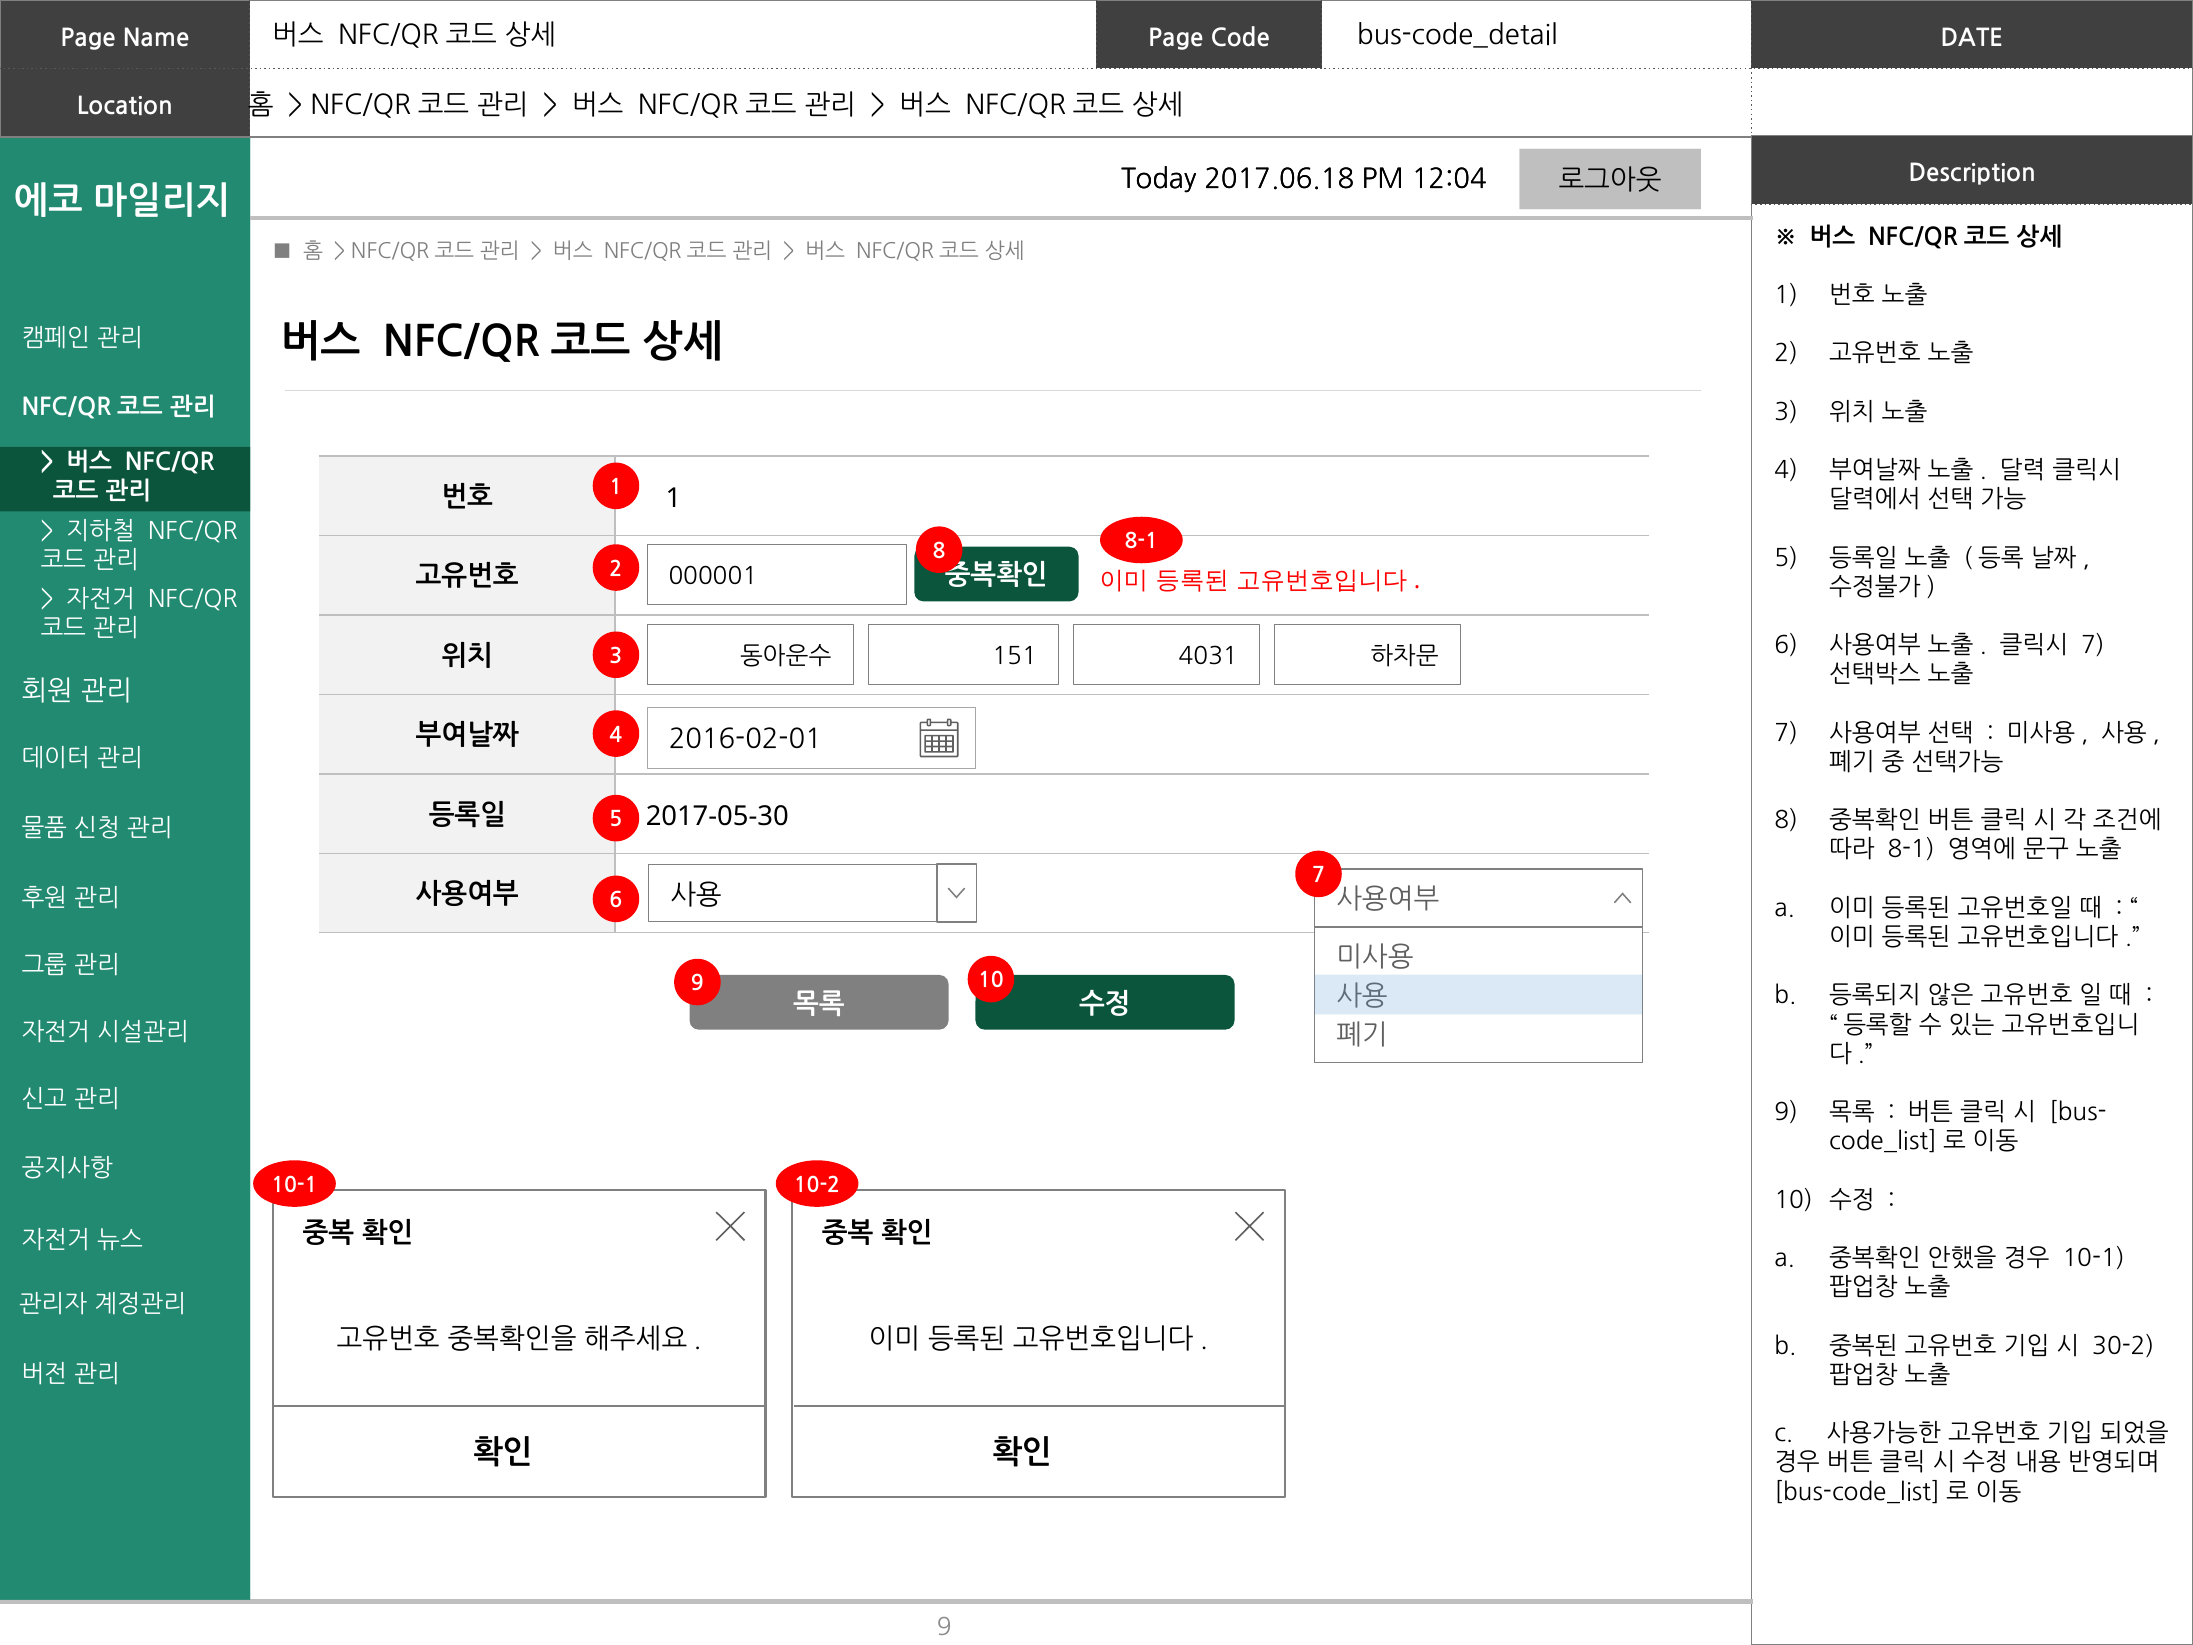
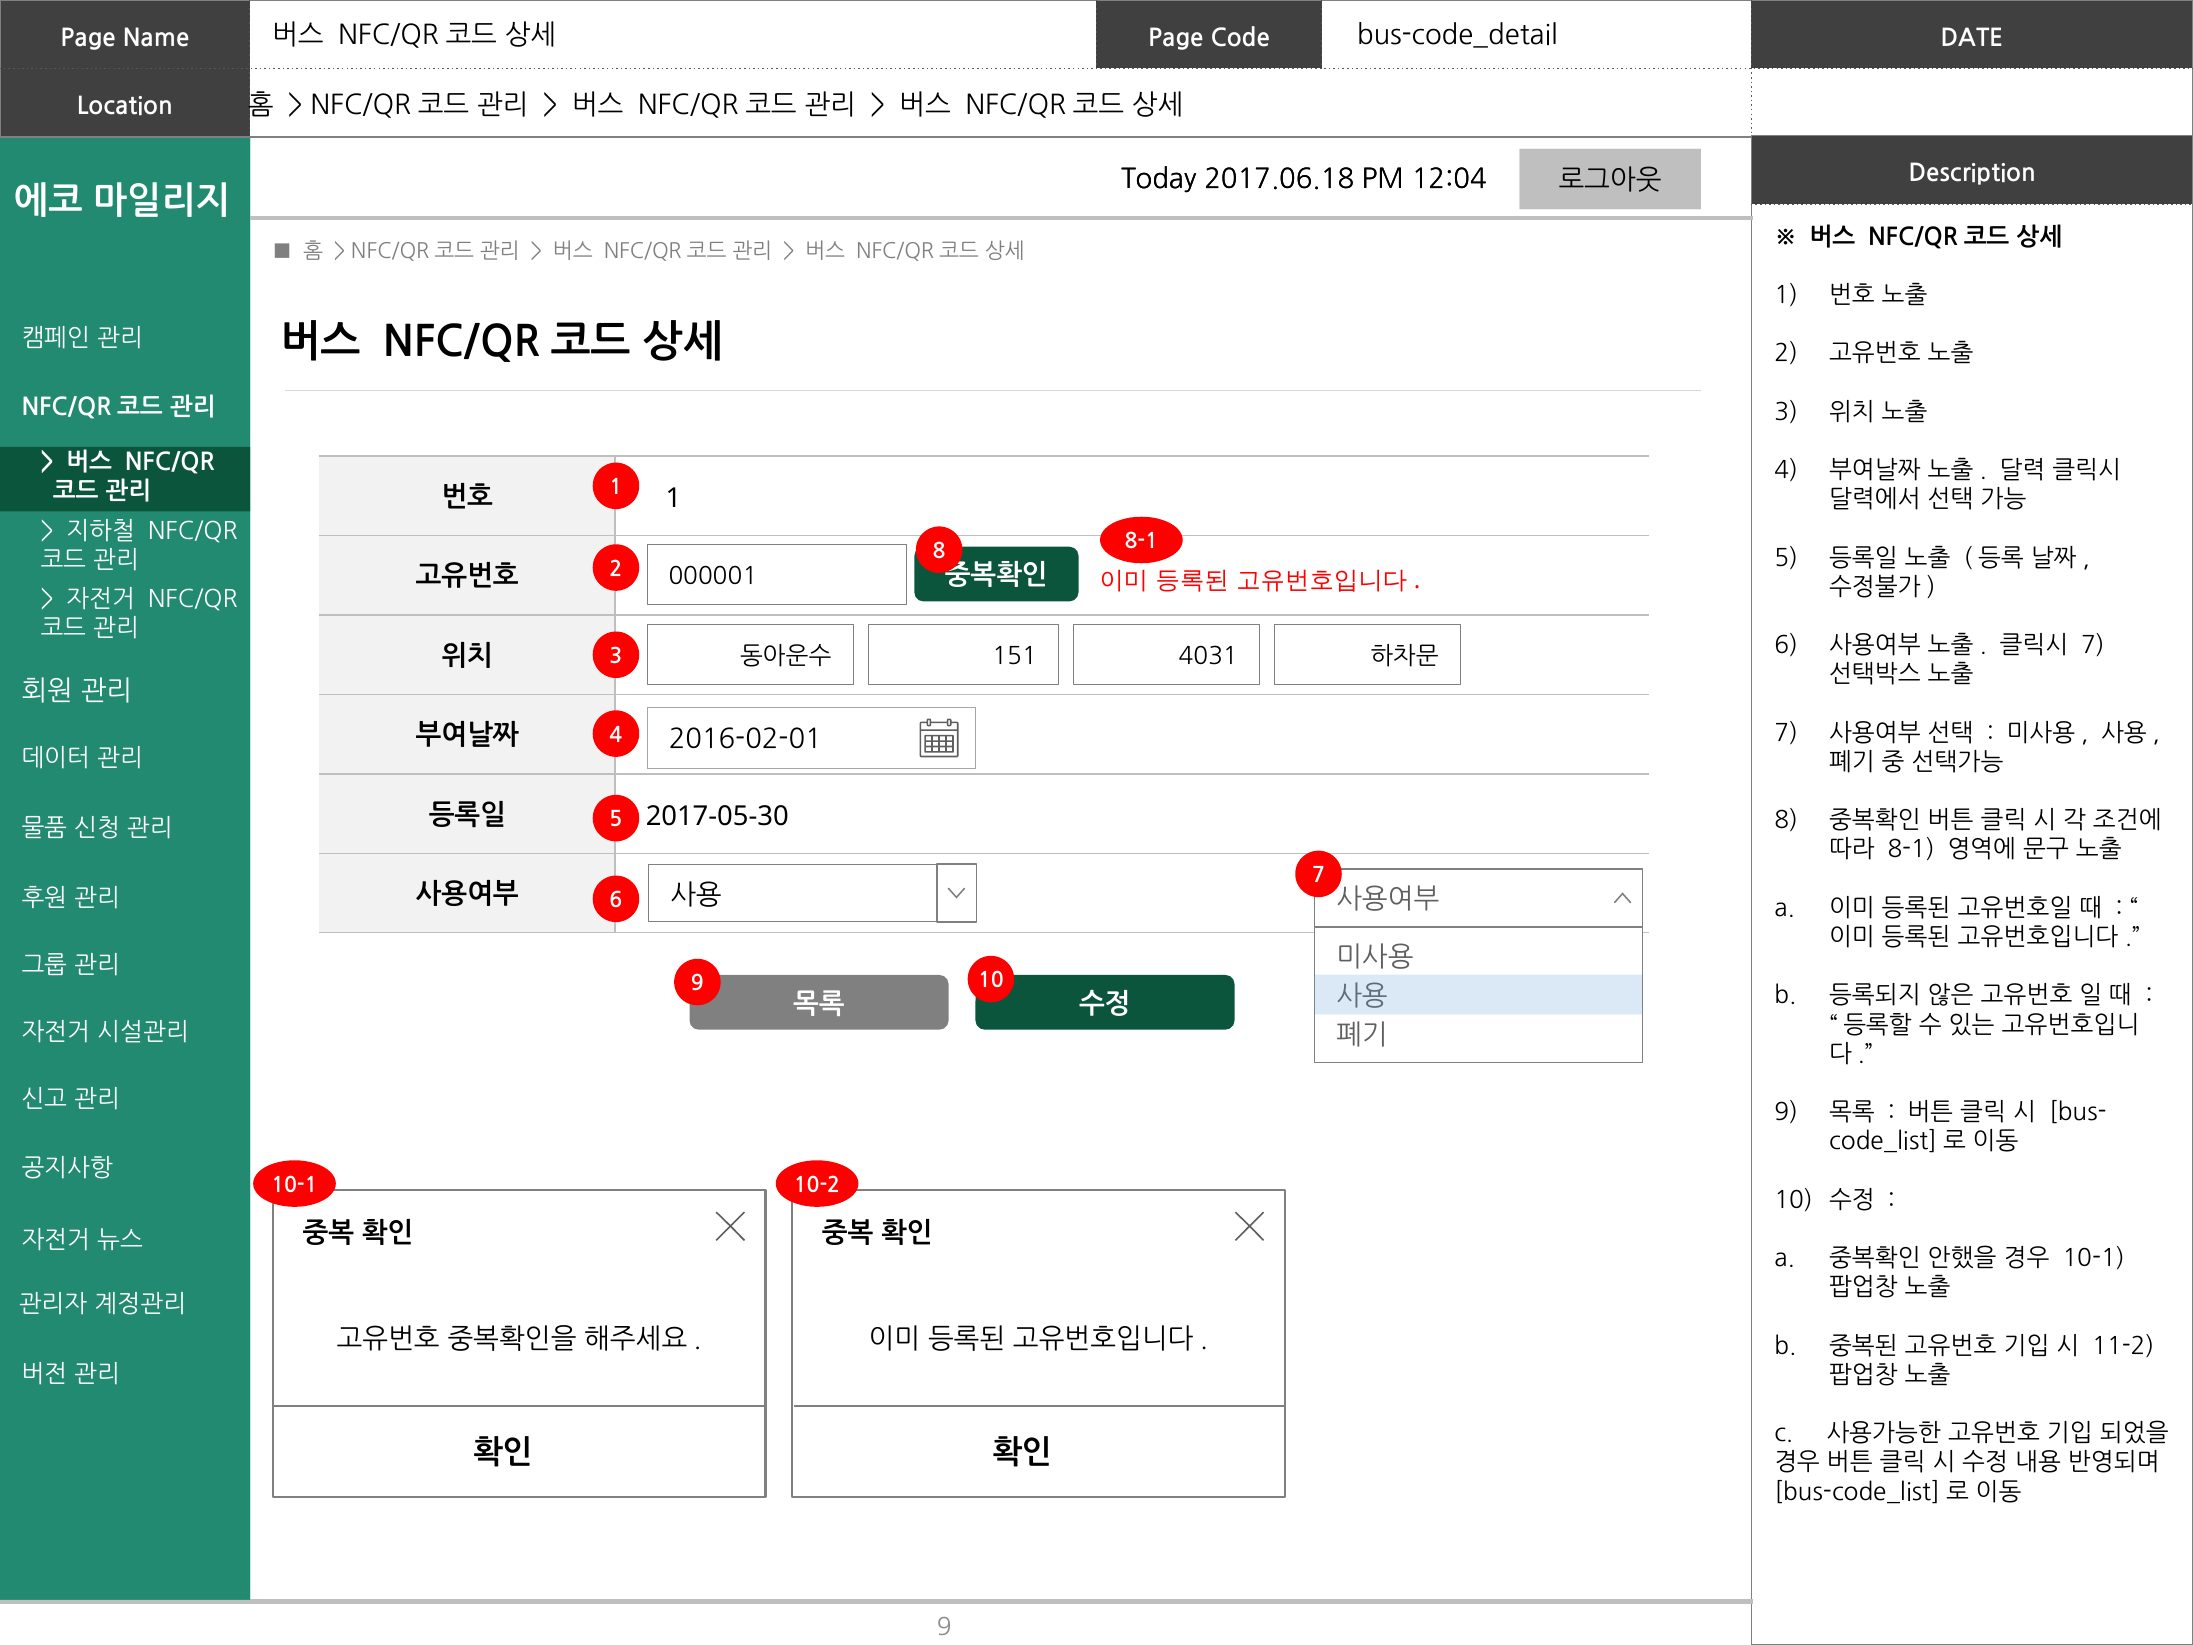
30-2: 30-2 -> 11-2
